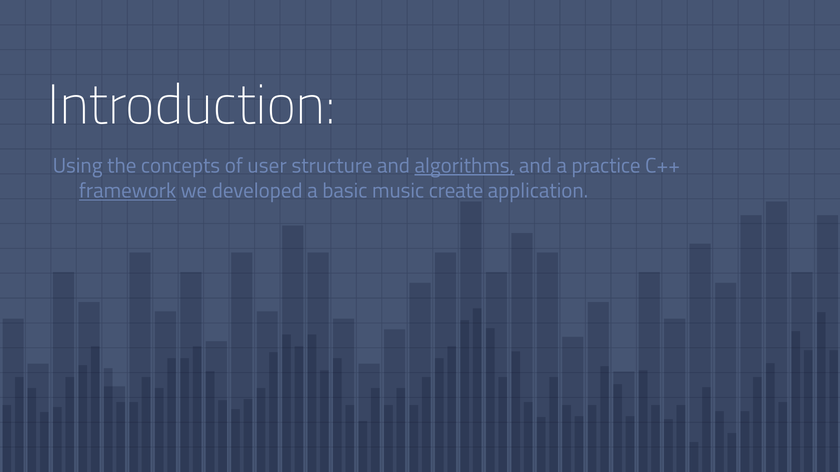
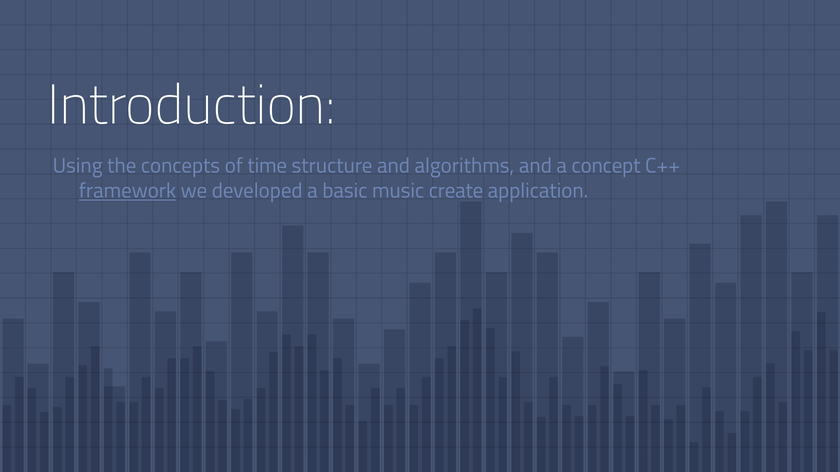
user: user -> time
algorithms underline: present -> none
practice: practice -> concept
